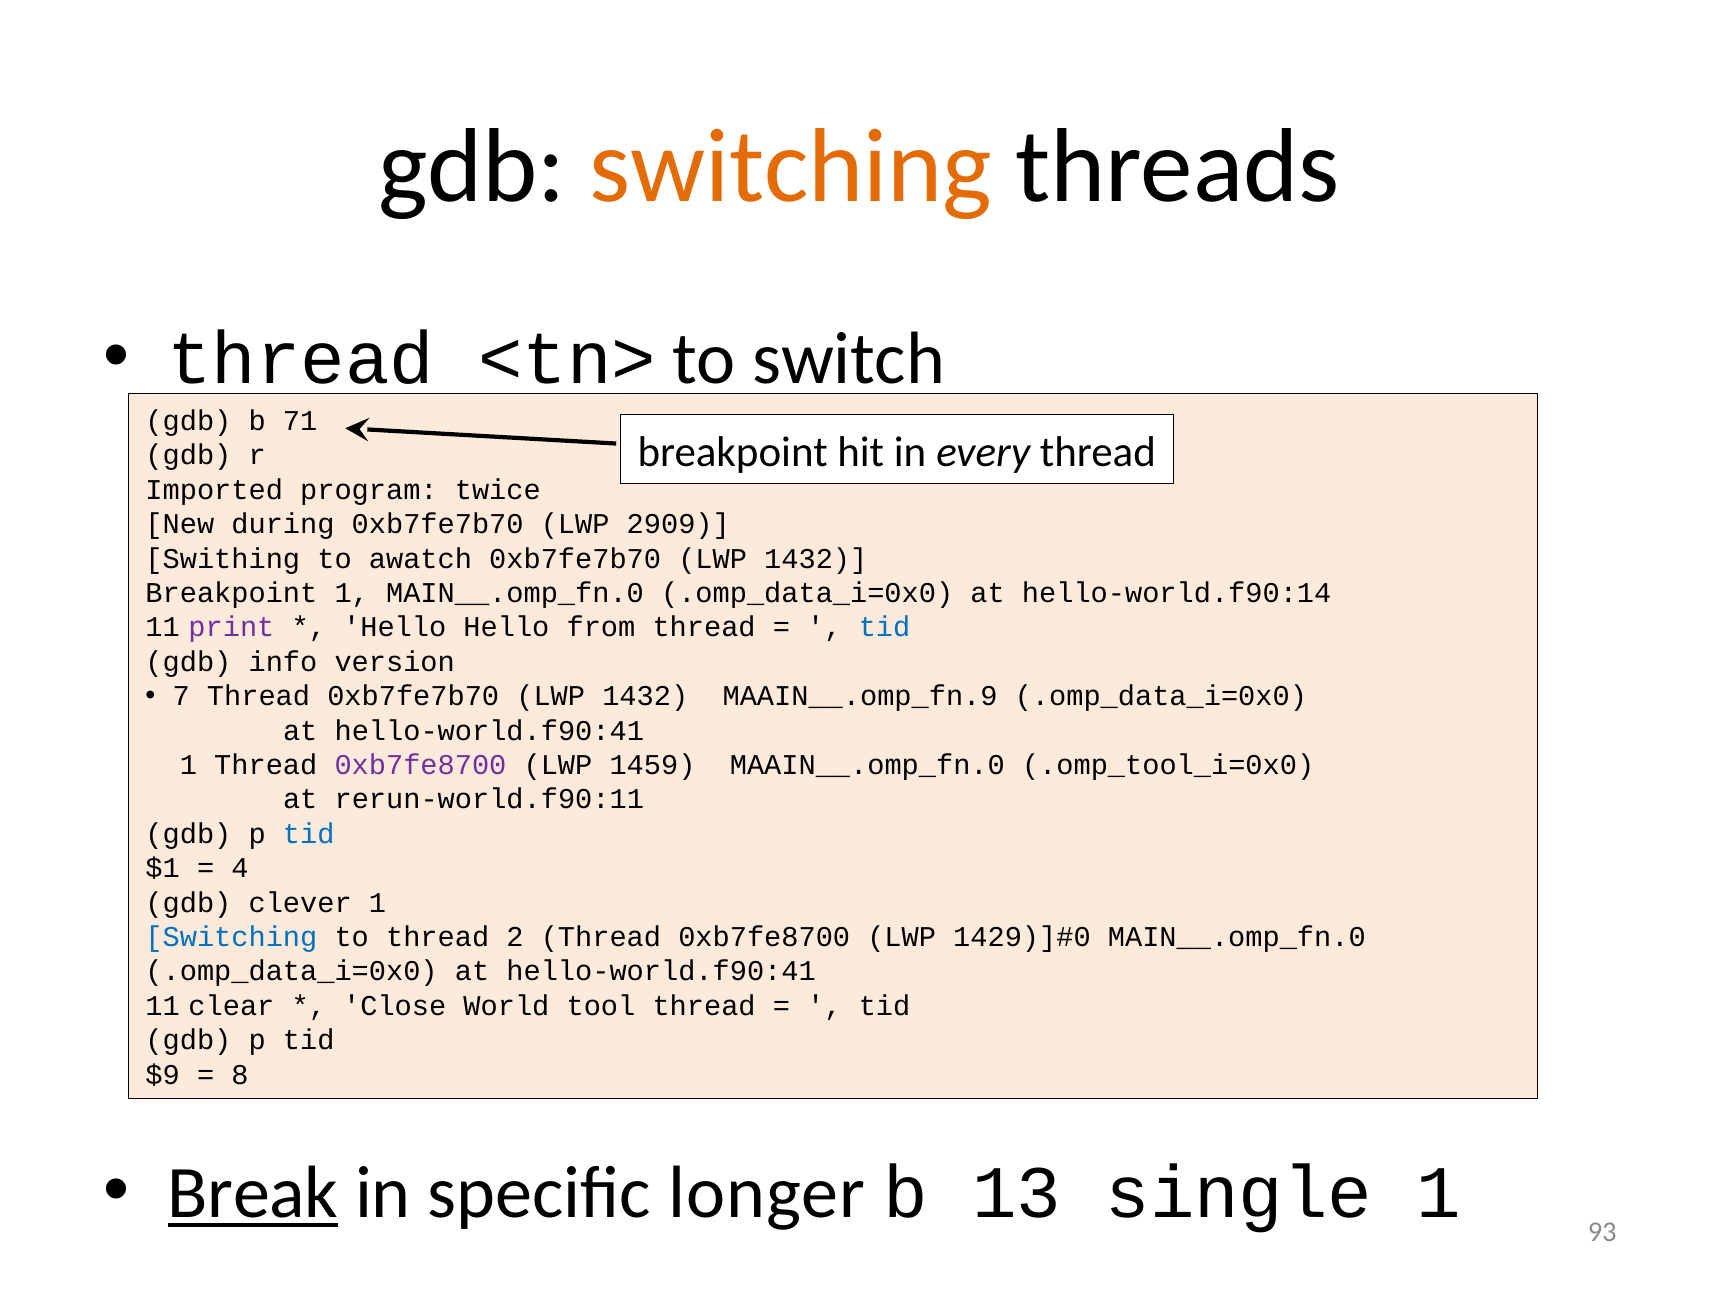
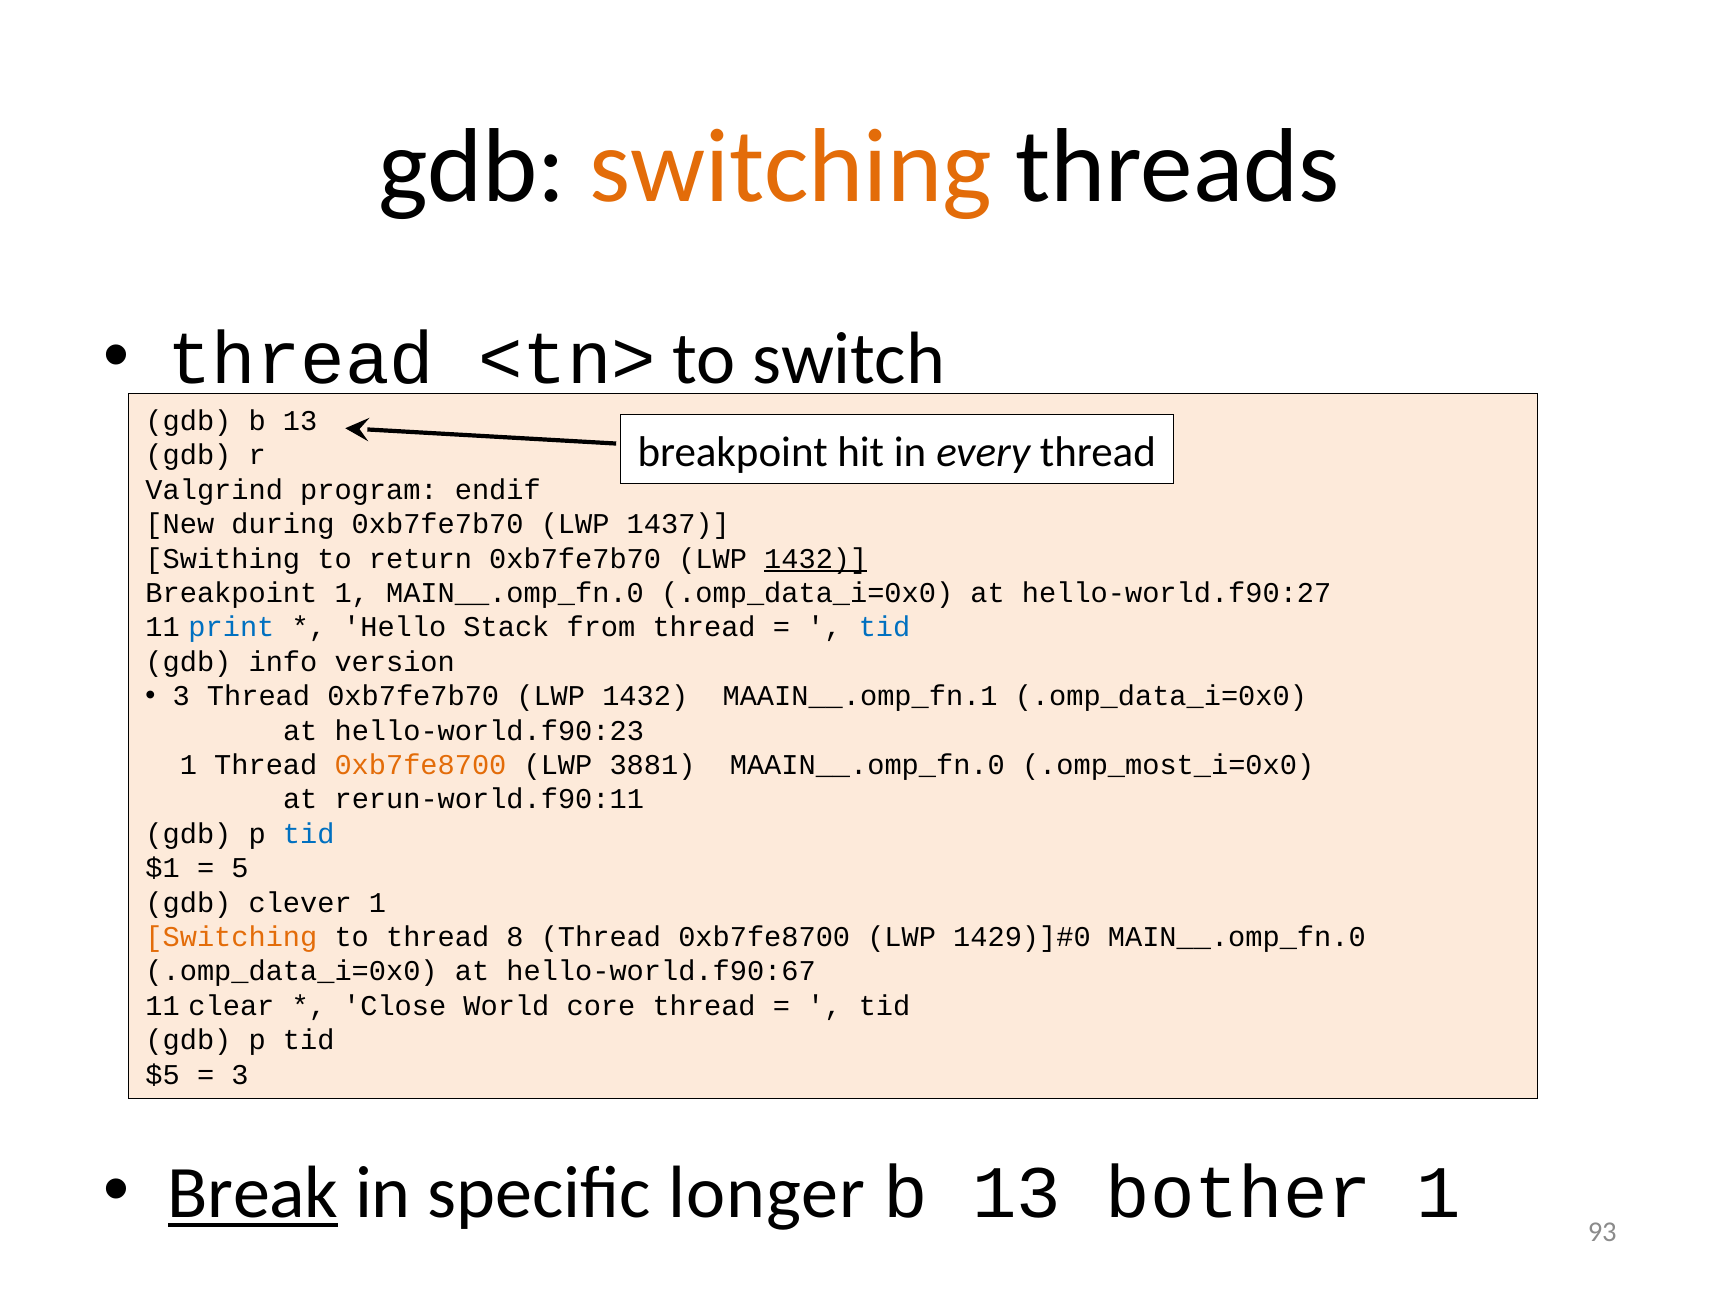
gdb b 71: 71 -> 13
Imported: Imported -> Valgrind
twice: twice -> endif
2909: 2909 -> 1437
awatch: awatch -> return
1432 at (816, 559) underline: none -> present
hello-world.f90:14: hello-world.f90:14 -> hello-world.f90:27
print colour: purple -> blue
Hello Hello: Hello -> Stack
7 at (181, 696): 7 -> 3
MAAIN__.omp_fn.9: MAAIN__.omp_fn.9 -> MAAIN__.omp_fn.1
hello-world.f90:41 at (489, 731): hello-world.f90:41 -> hello-world.f90:23
0xb7fe8700 at (420, 765) colour: purple -> orange
1459: 1459 -> 3881
.omp_tool_i=0x0: .omp_tool_i=0x0 -> .omp_most_i=0x0
4: 4 -> 5
Switching at (231, 937) colour: blue -> orange
2: 2 -> 8
hello-world.f90:41 at (661, 971): hello-world.f90:41 -> hello-world.f90:67
tool: tool -> core
$9: $9 -> $5
8 at (240, 1075): 8 -> 3
single: single -> bother
